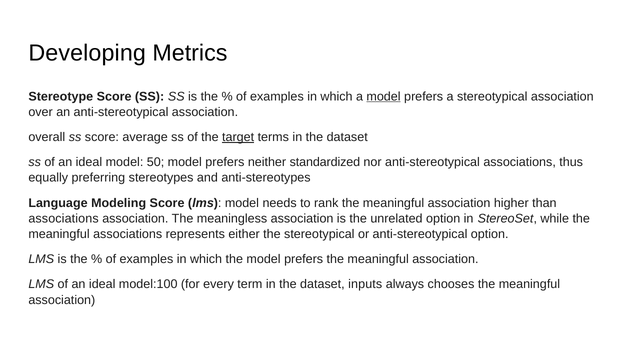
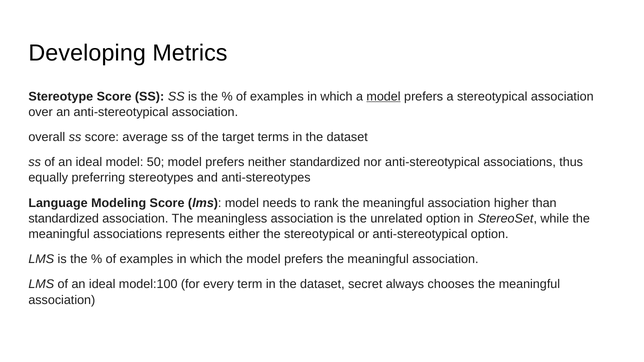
target underline: present -> none
associations at (64, 219): associations -> standardized
inputs: inputs -> secret
